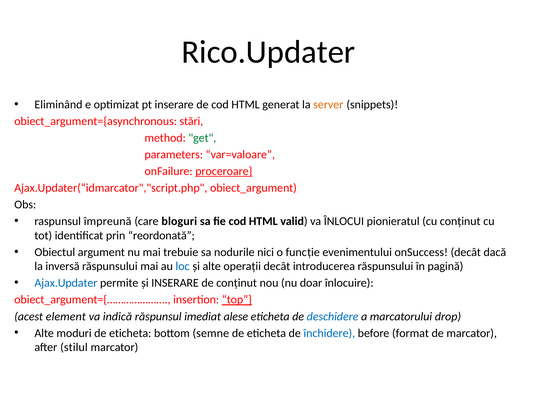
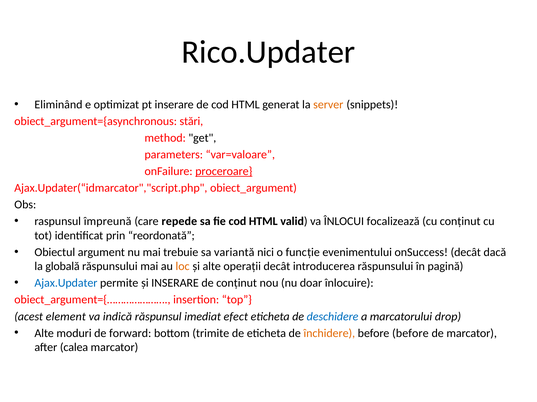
get colour: green -> black
bloguri: bloguri -> repede
pionieratul: pionieratul -> focalizează
nodurile: nodurile -> variantă
inversă: inversă -> globală
loc colour: blue -> orange
top underline: present -> none
alese: alese -> efect
moduri de eticheta: eticheta -> forward
semne: semne -> trimite
închidere colour: blue -> orange
before format: format -> before
stilul: stilul -> calea
